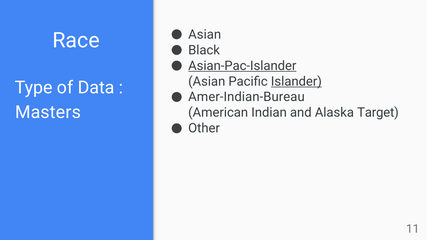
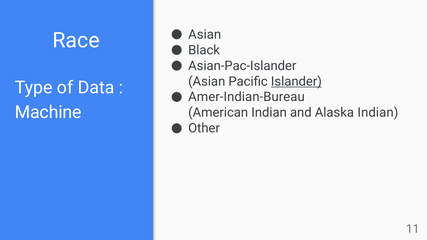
Asian-Pac-Islander underline: present -> none
Masters: Masters -> Machine
Alaska Target: Target -> Indian
